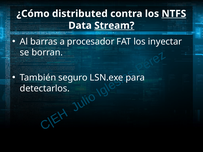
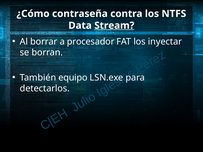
distributed: distributed -> contraseña
NTFS underline: present -> none
barras: barras -> borrar
seguro: seguro -> equipo
